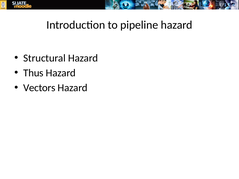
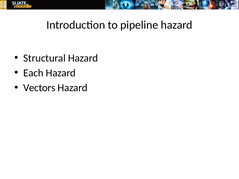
Thus: Thus -> Each
